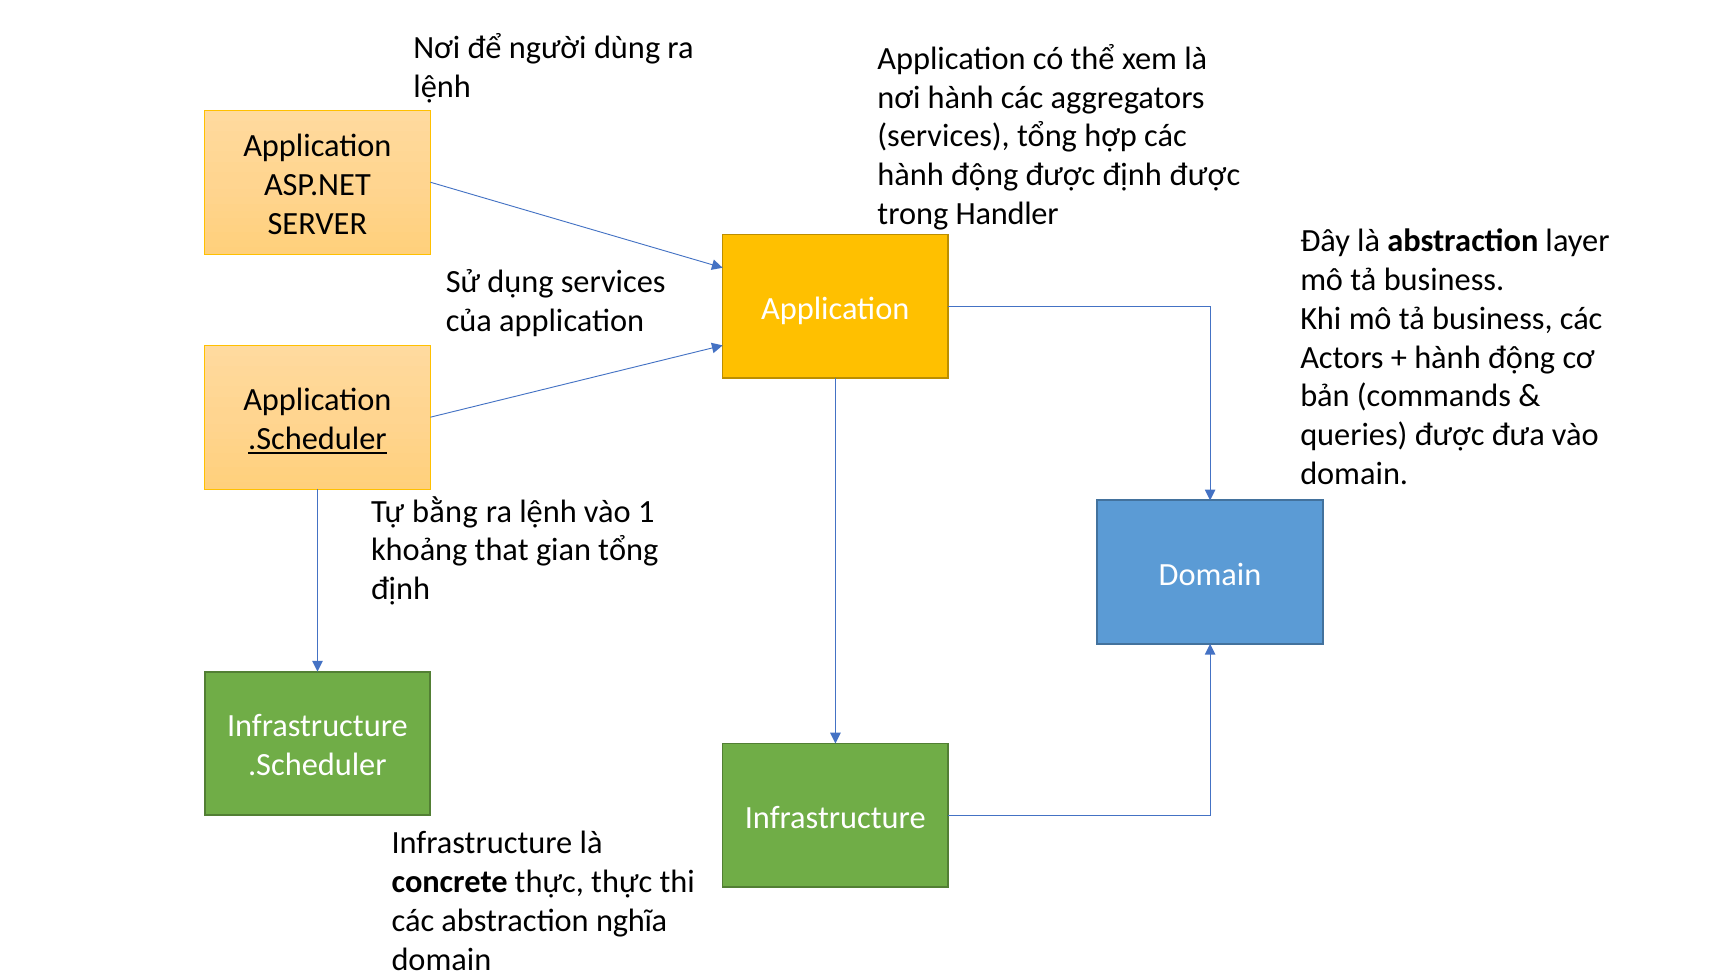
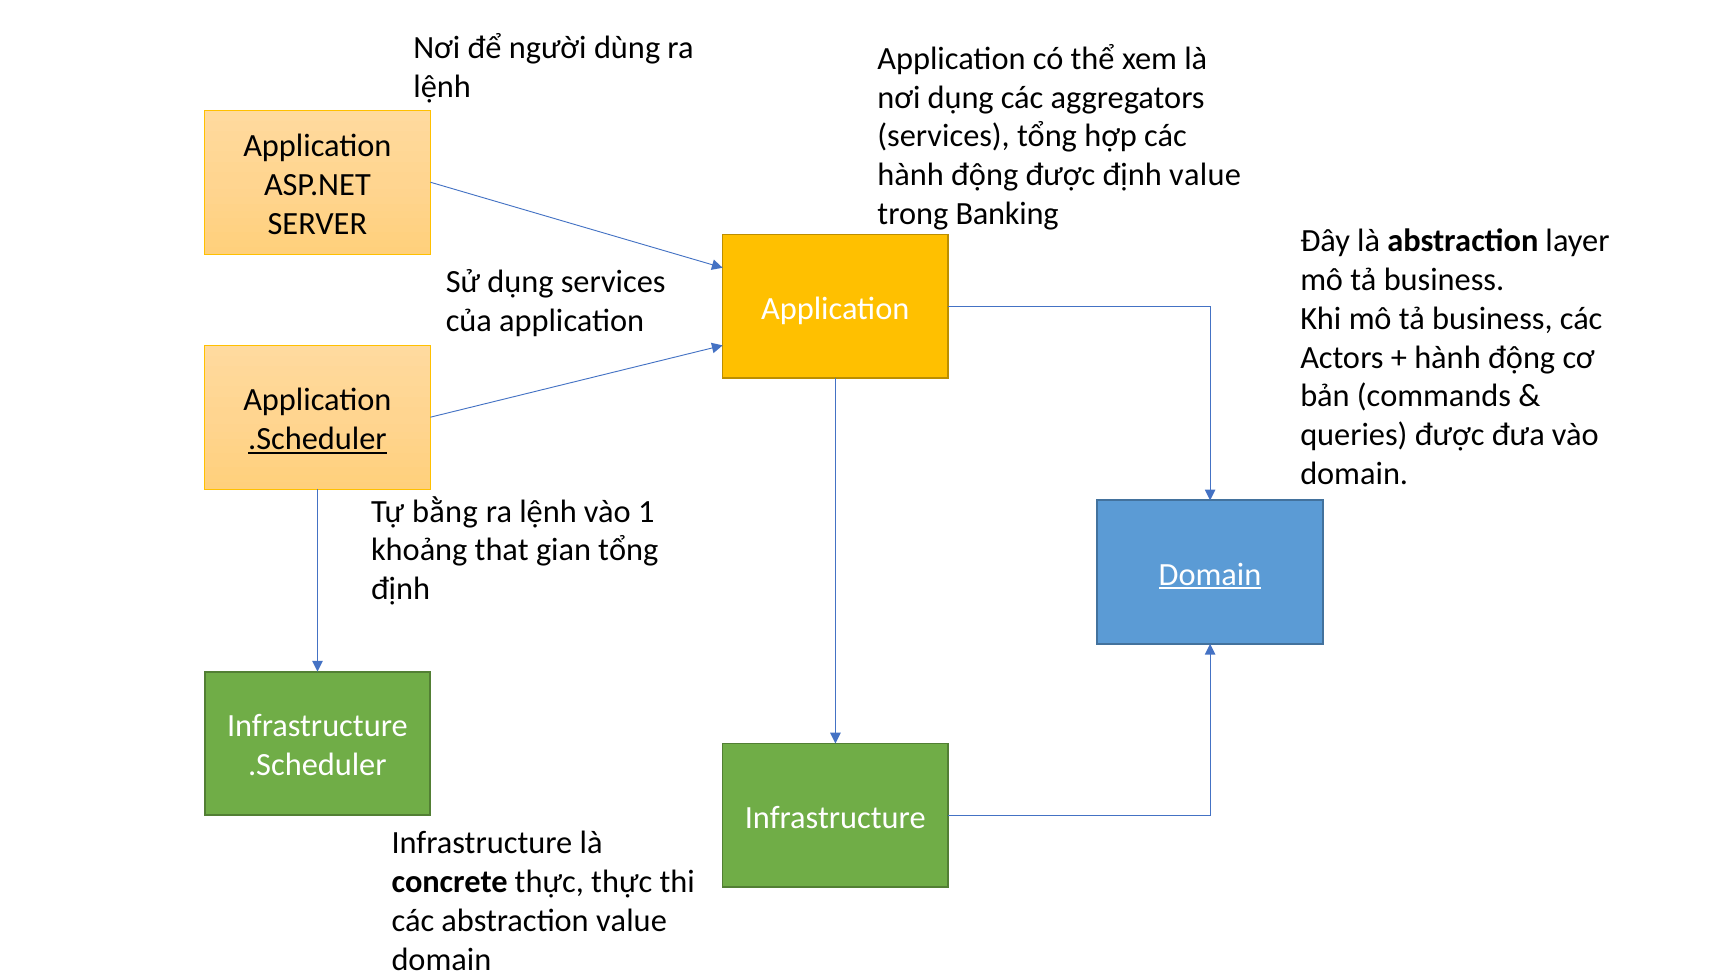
nơi hành: hành -> dụng
định được: được -> value
Handler: Handler -> Banking
Domain at (1210, 575) underline: none -> present
abstraction nghĩa: nghĩa -> value
